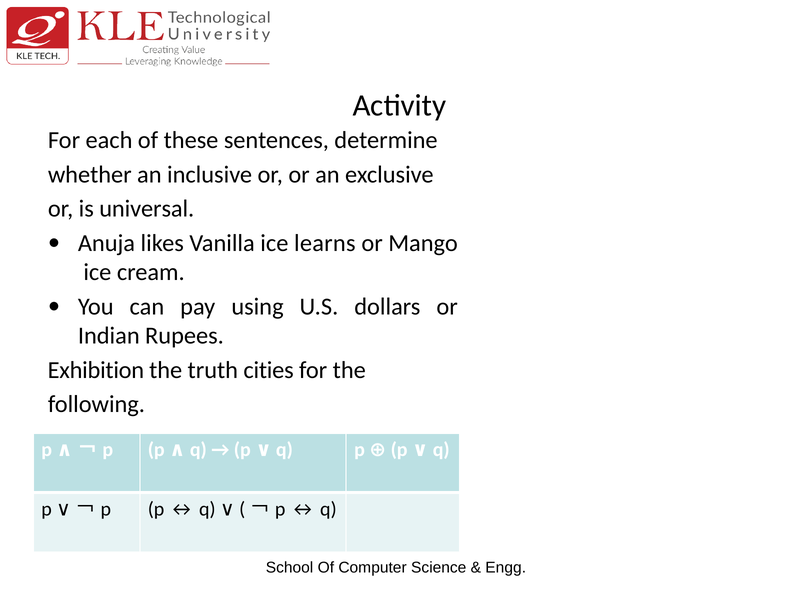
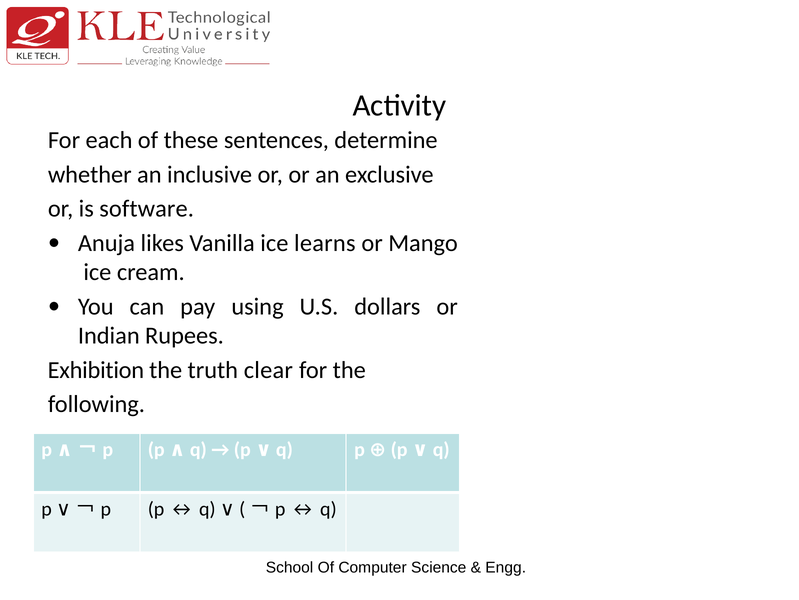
universal: universal -> software
cities: cities -> clear
